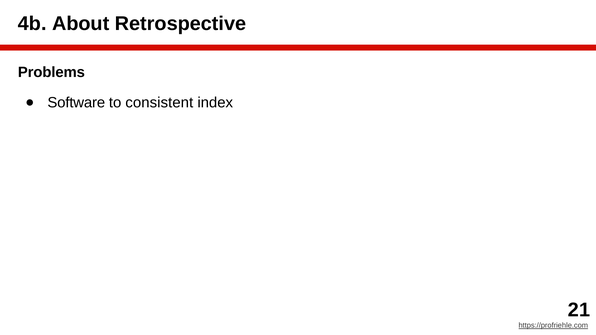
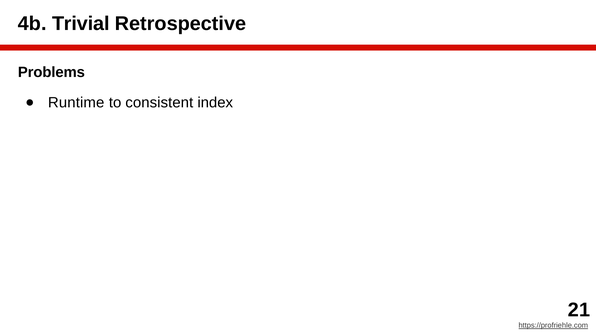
About: About -> Trivial
Software: Software -> Runtime
